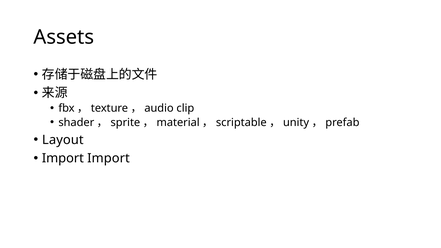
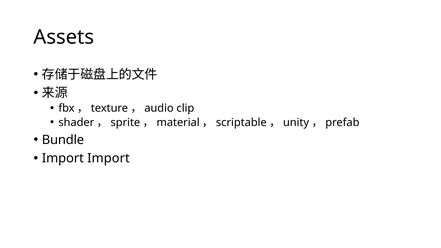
Layout: Layout -> Bundle
